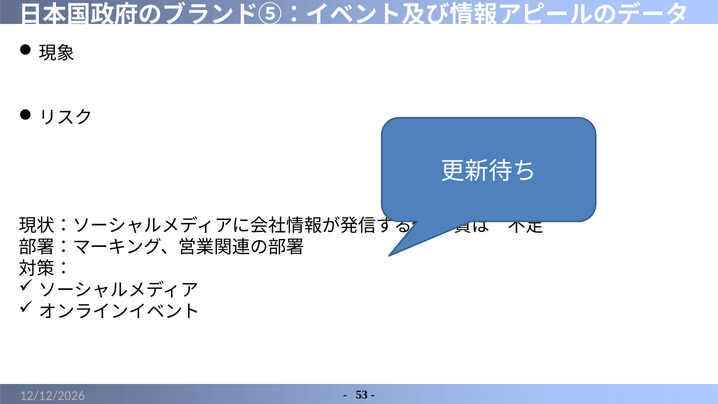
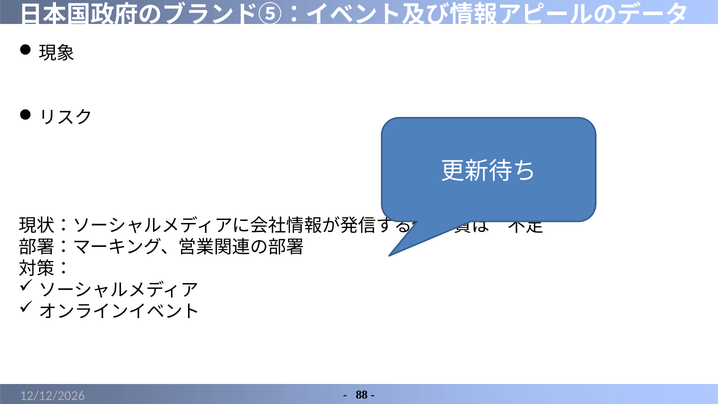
53: 53 -> 88
